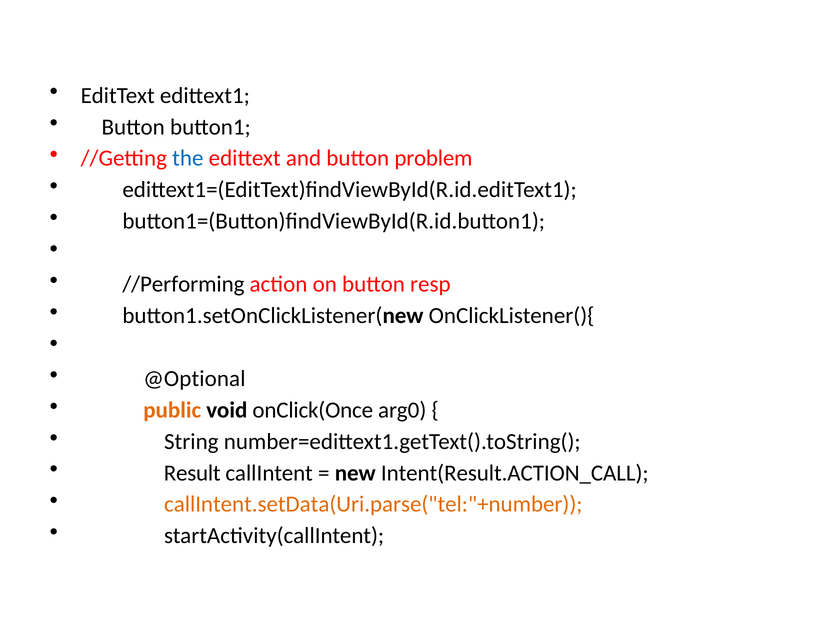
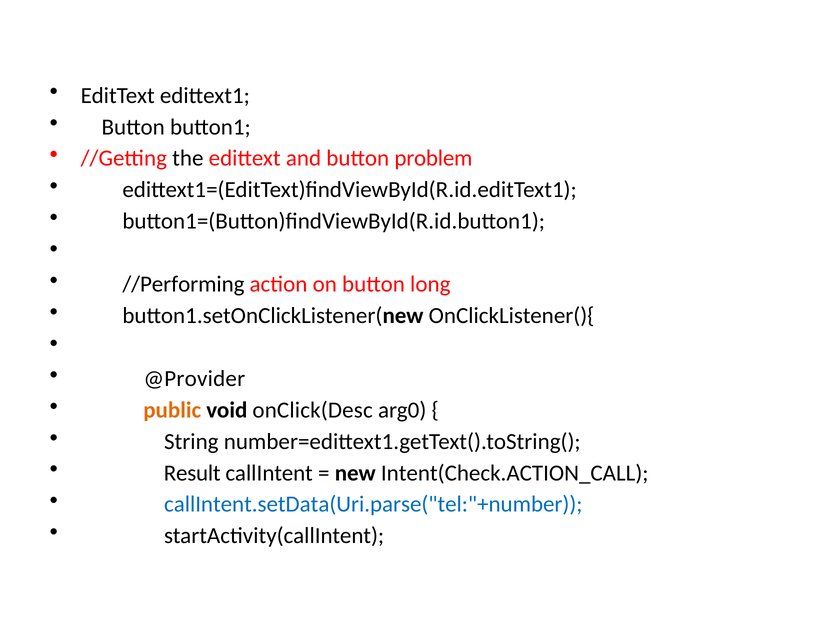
the colour: blue -> black
resp: resp -> long
@Optional: @Optional -> @Provider
onClick(Once: onClick(Once -> onClick(Desc
Intent(Result.ACTION_CALL: Intent(Result.ACTION_CALL -> Intent(Check.ACTION_CALL
callIntent.setData(Uri.parse("tel:"+number colour: orange -> blue
